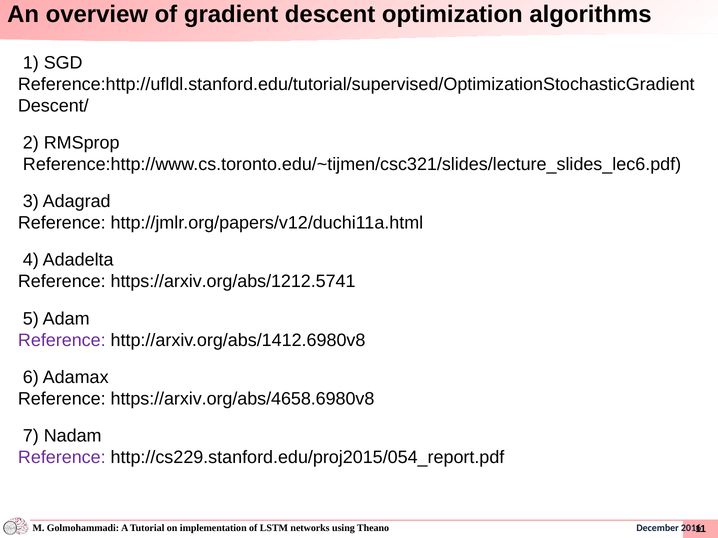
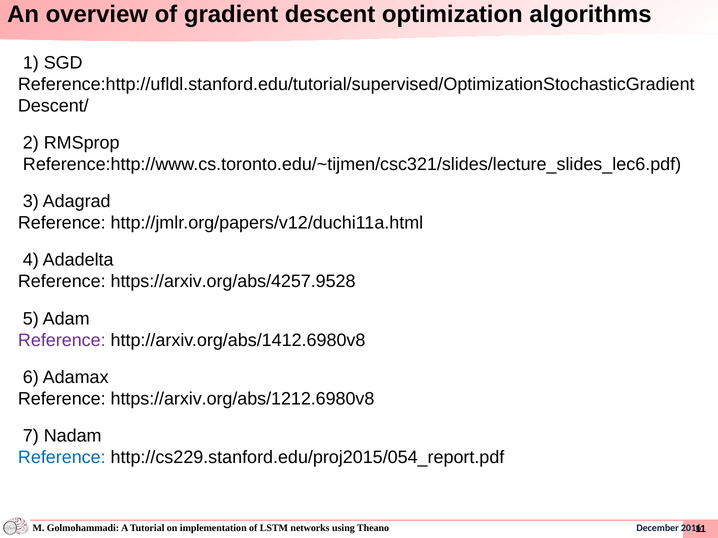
https://arxiv.org/abs/1212.5741: https://arxiv.org/abs/1212.5741 -> https://arxiv.org/abs/4257.9528
https://arxiv.org/abs/4658.6980v8: https://arxiv.org/abs/4658.6980v8 -> https://arxiv.org/abs/1212.6980v8
Reference at (62, 458) colour: purple -> blue
